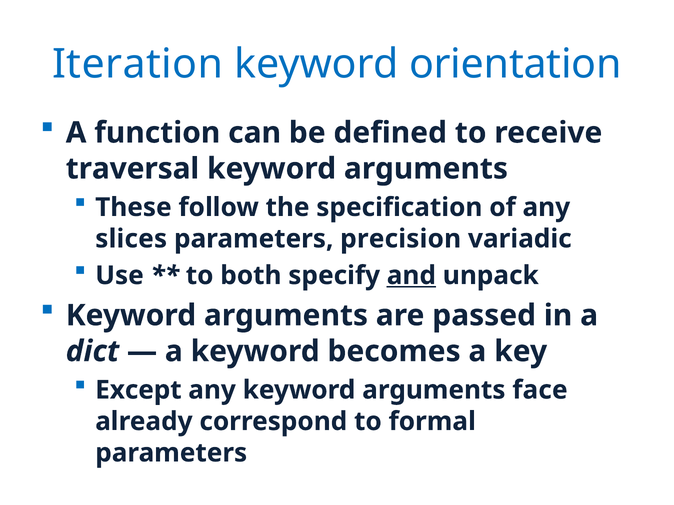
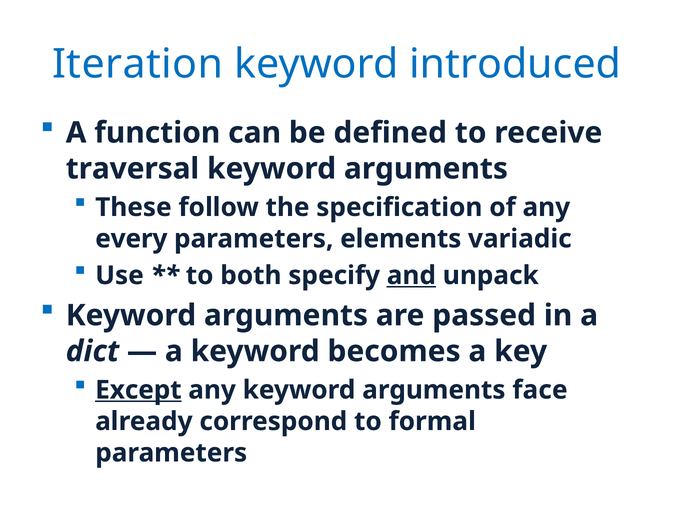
orientation: orientation -> introduced
slices: slices -> every
precision: precision -> elements
Except underline: none -> present
